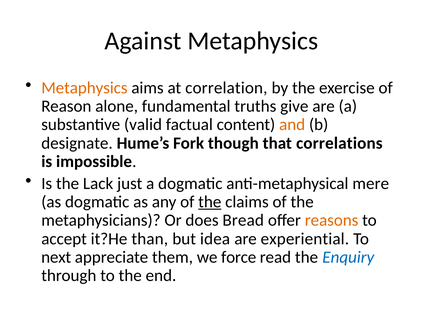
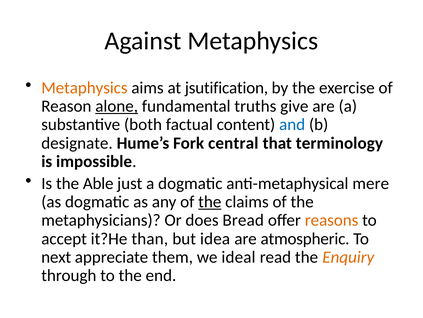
correlation: correlation -> jsutification
alone underline: none -> present
valid: valid -> both
and colour: orange -> blue
though: though -> central
correlations: correlations -> terminology
Lack: Lack -> Able
experiential: experiential -> atmospheric
force: force -> ideal
Enquiry colour: blue -> orange
